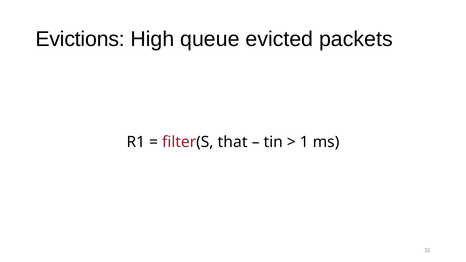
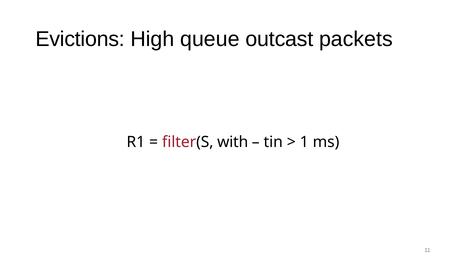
evicted: evicted -> outcast
that: that -> with
